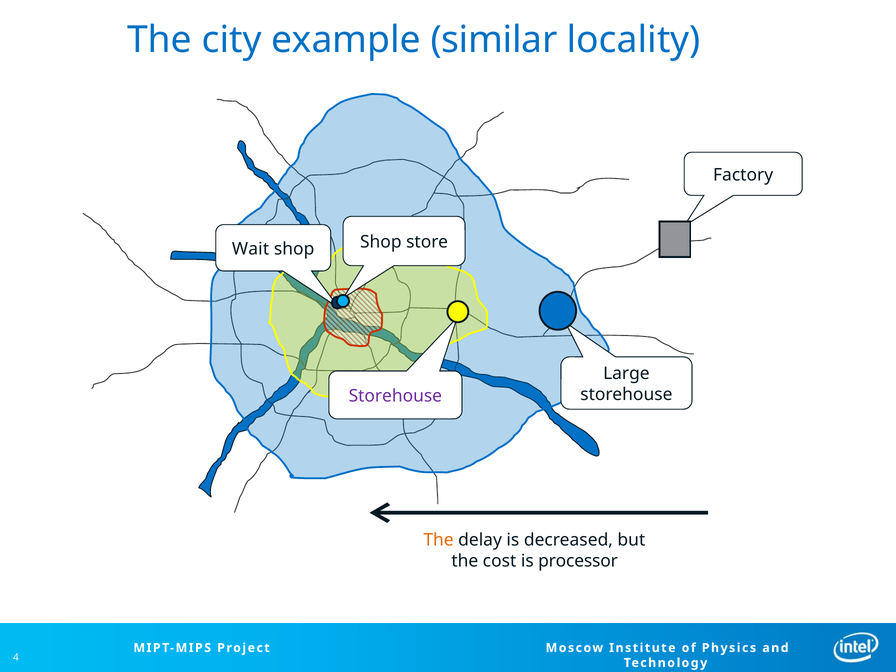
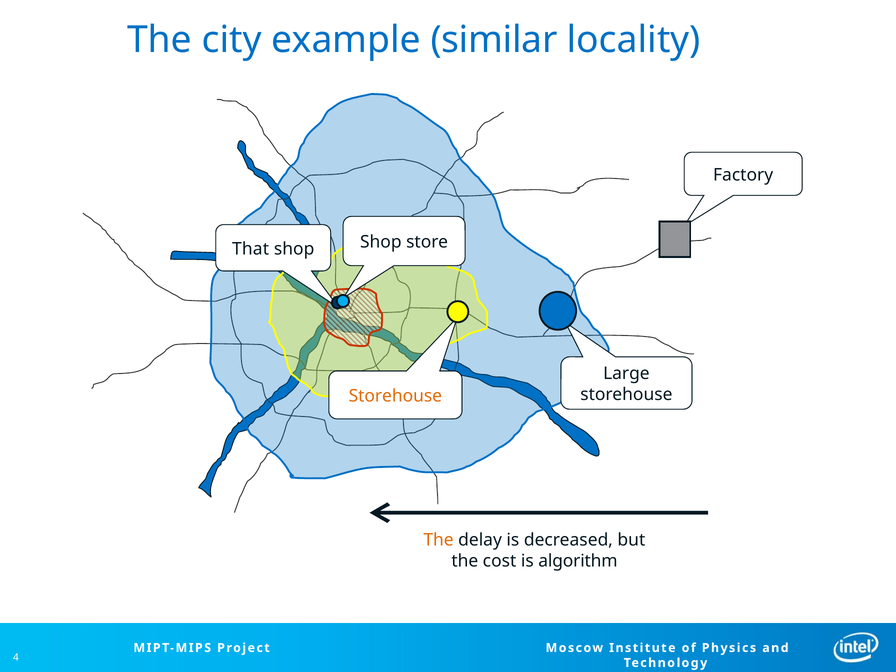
Wait: Wait -> That
Storehouse at (395, 396) colour: purple -> orange
processor: processor -> algorithm
